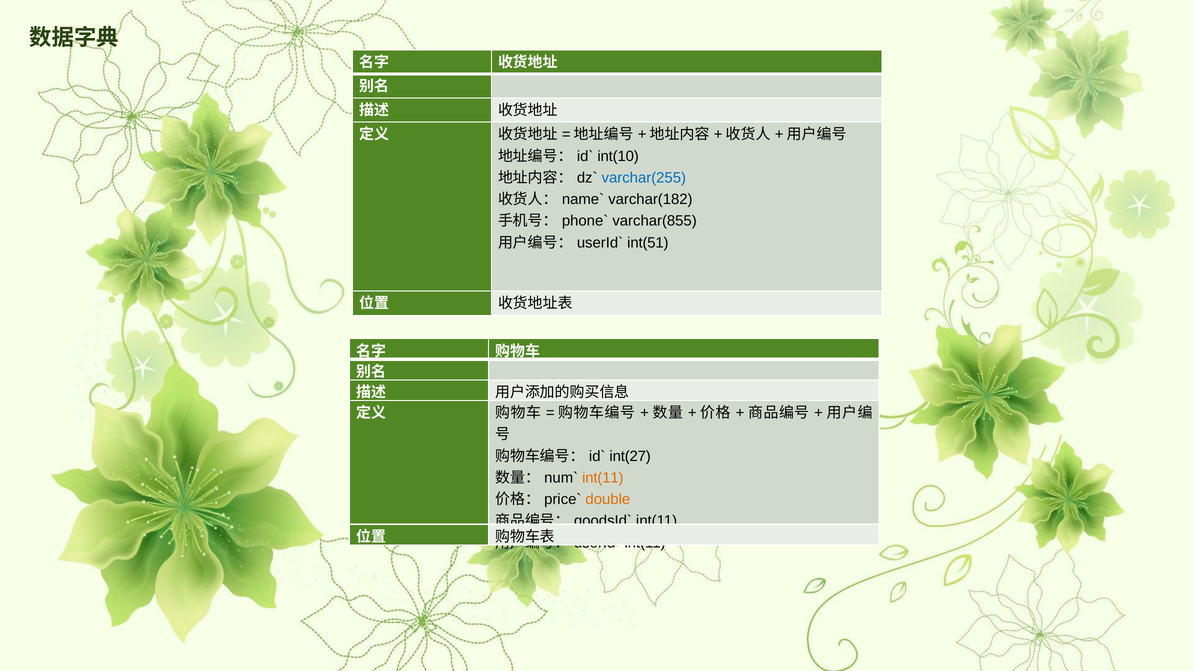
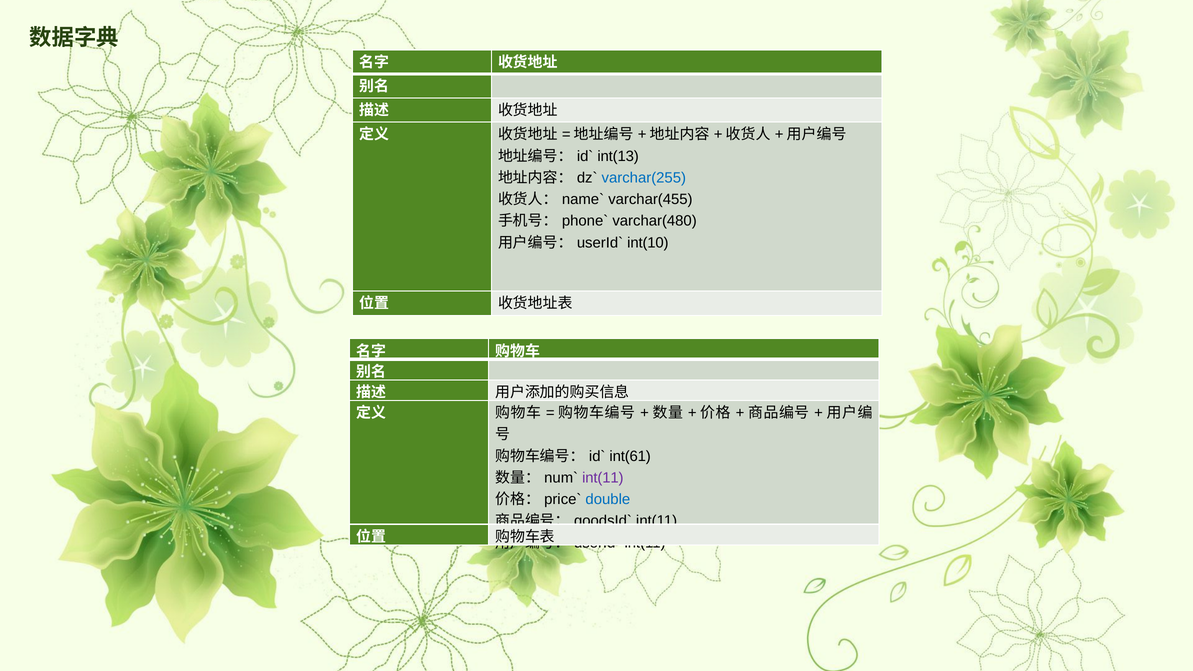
int(10: int(10 -> int(13
varchar(182: varchar(182 -> varchar(455
varchar(855: varchar(855 -> varchar(480
int(51: int(51 -> int(10
int(27: int(27 -> int(61
int(11 at (603, 478) colour: orange -> purple
double colour: orange -> blue
